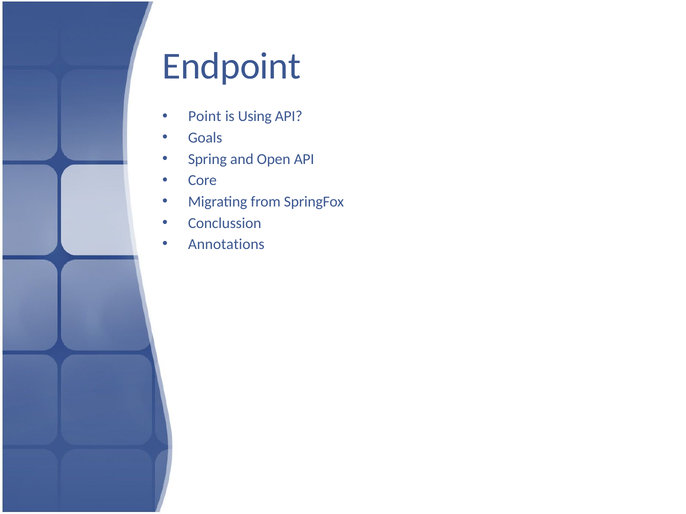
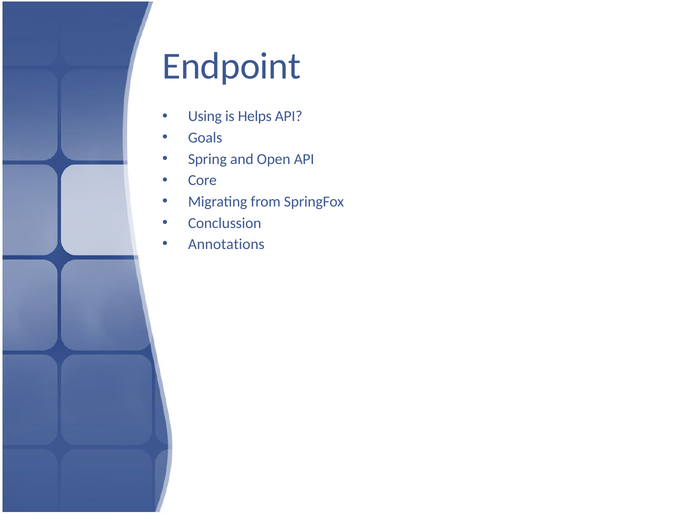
Point: Point -> Using
Using: Using -> Helps
